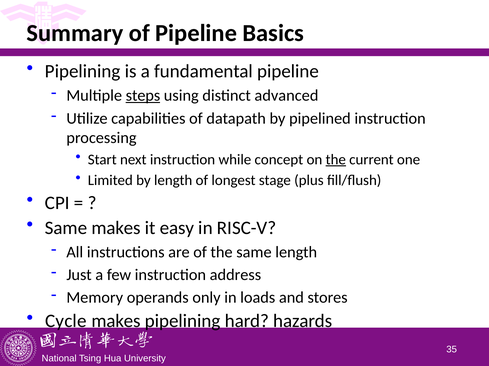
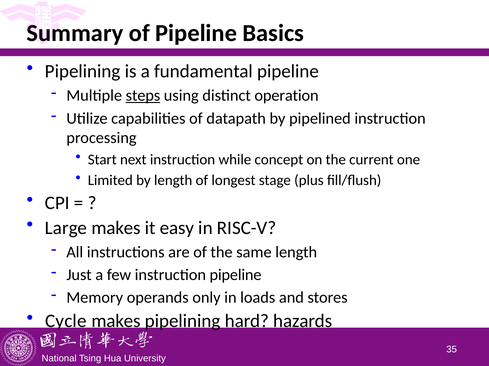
advanced: advanced -> operation
the at (336, 160) underline: present -> none
Same at (66, 228): Same -> Large
instruction address: address -> pipeline
